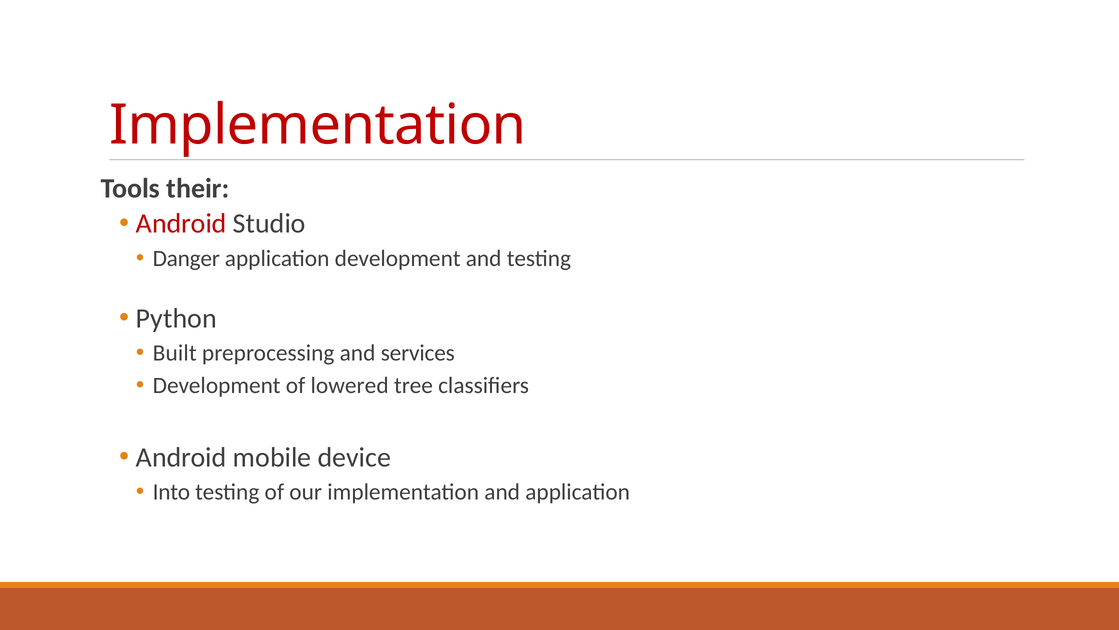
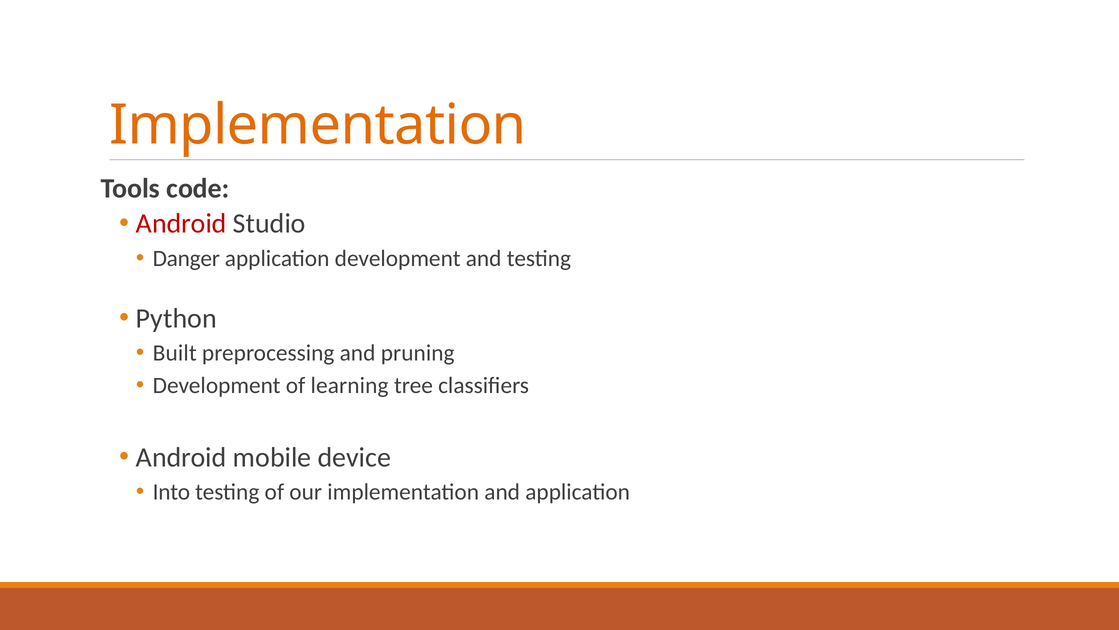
Implementation at (318, 125) colour: red -> orange
their: their -> code
services: services -> pruning
lowered: lowered -> learning
